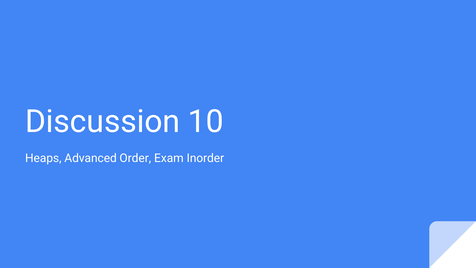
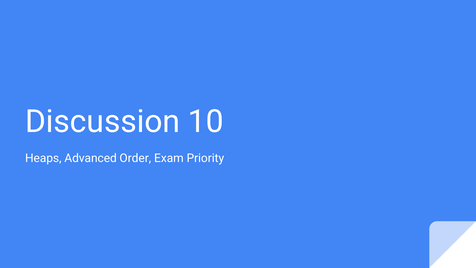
Inorder: Inorder -> Priority
